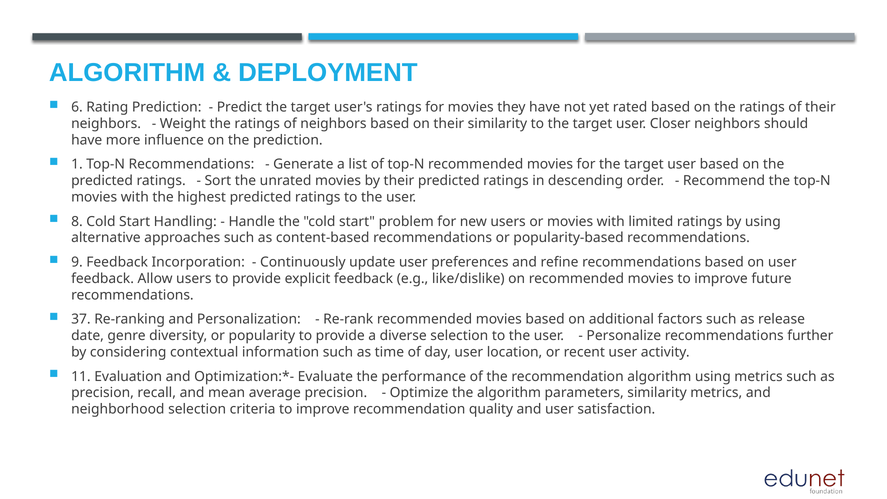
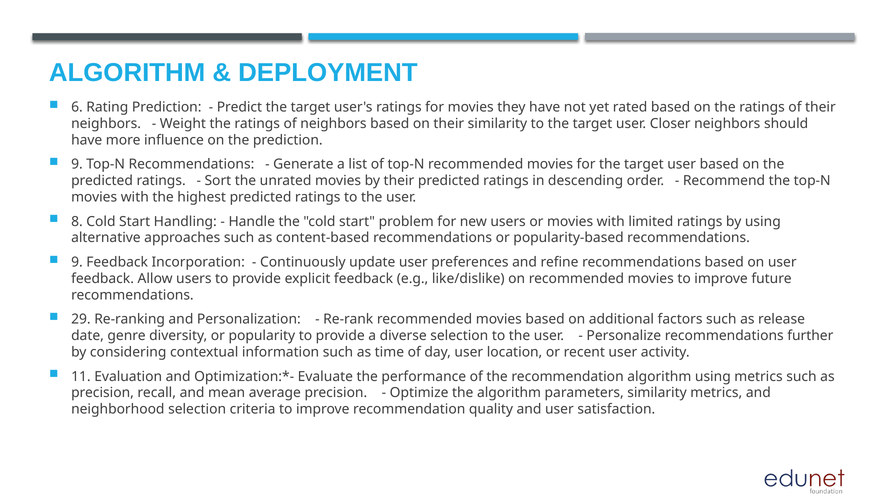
1 at (77, 164): 1 -> 9
37: 37 -> 29
